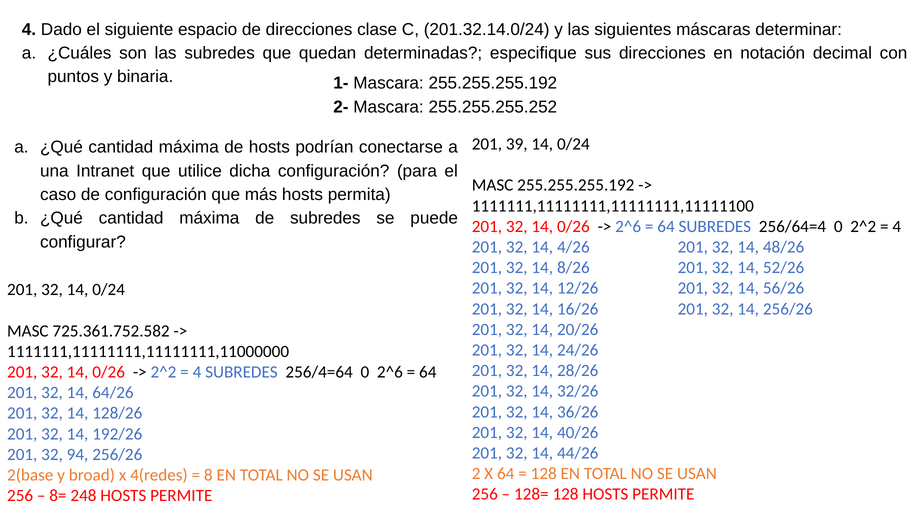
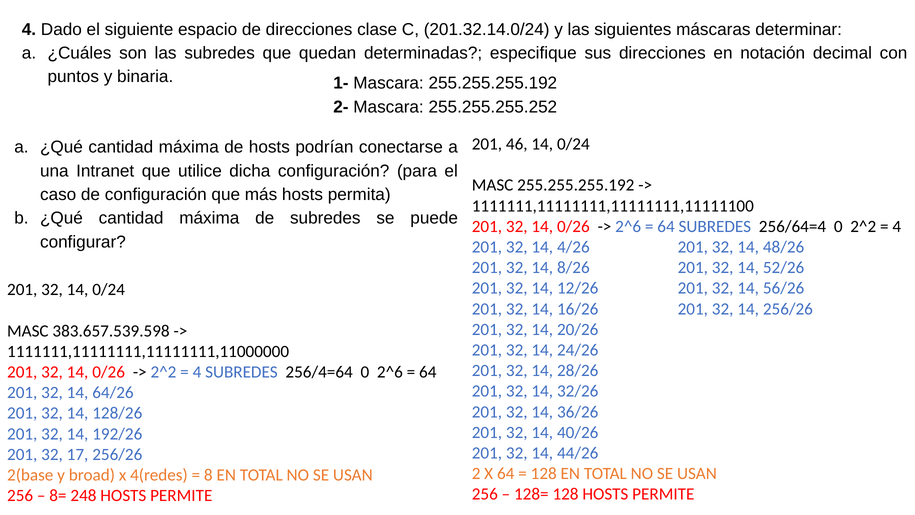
39: 39 -> 46
725.361.752.582: 725.361.752.582 -> 383.657.539.598
94: 94 -> 17
